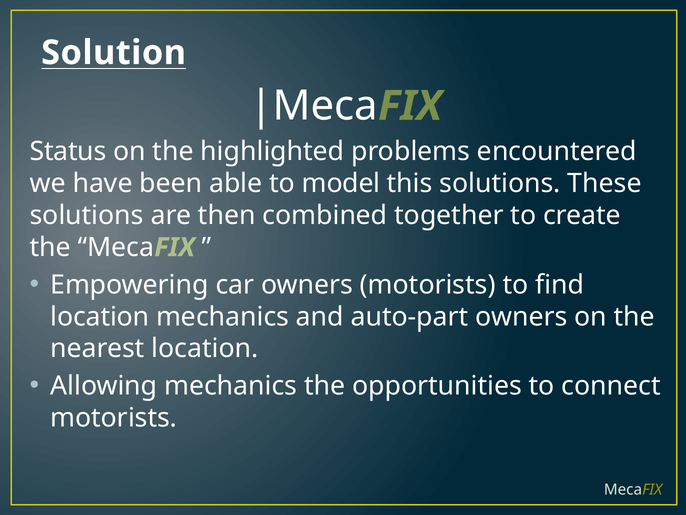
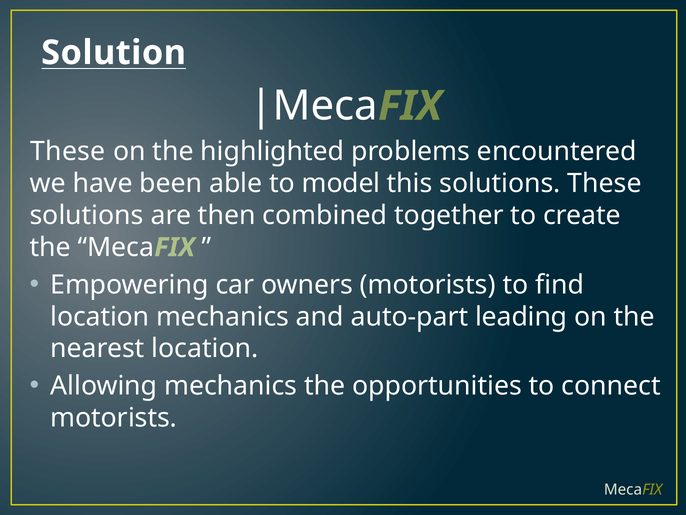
Status at (68, 151): Status -> These
auto-part owners: owners -> leading
